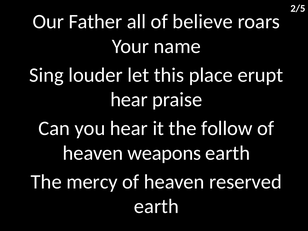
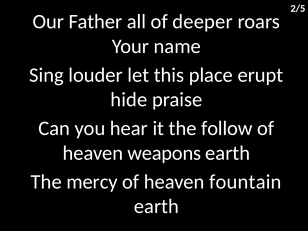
believe: believe -> deeper
hear at (129, 100): hear -> hide
reserved: reserved -> fountain
